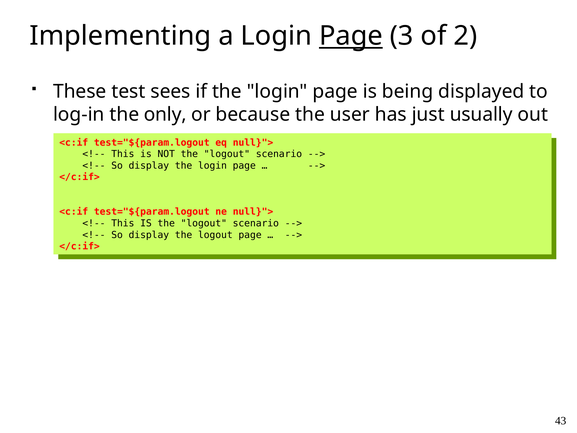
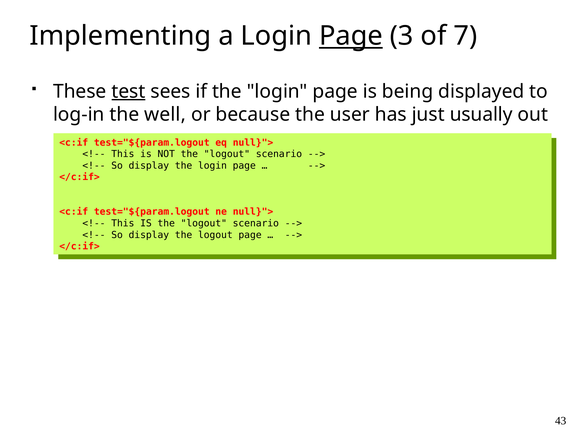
2: 2 -> 7
test underline: none -> present
only: only -> well
